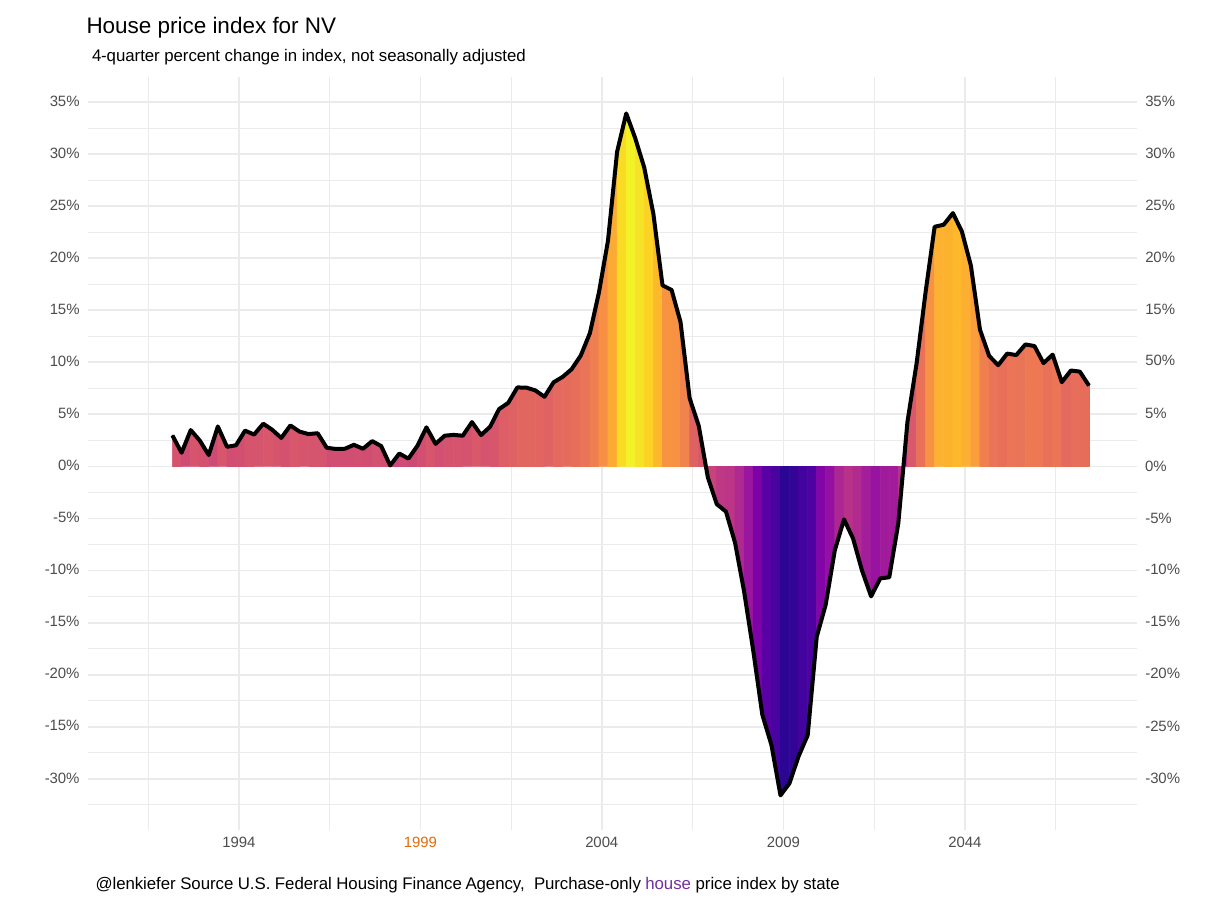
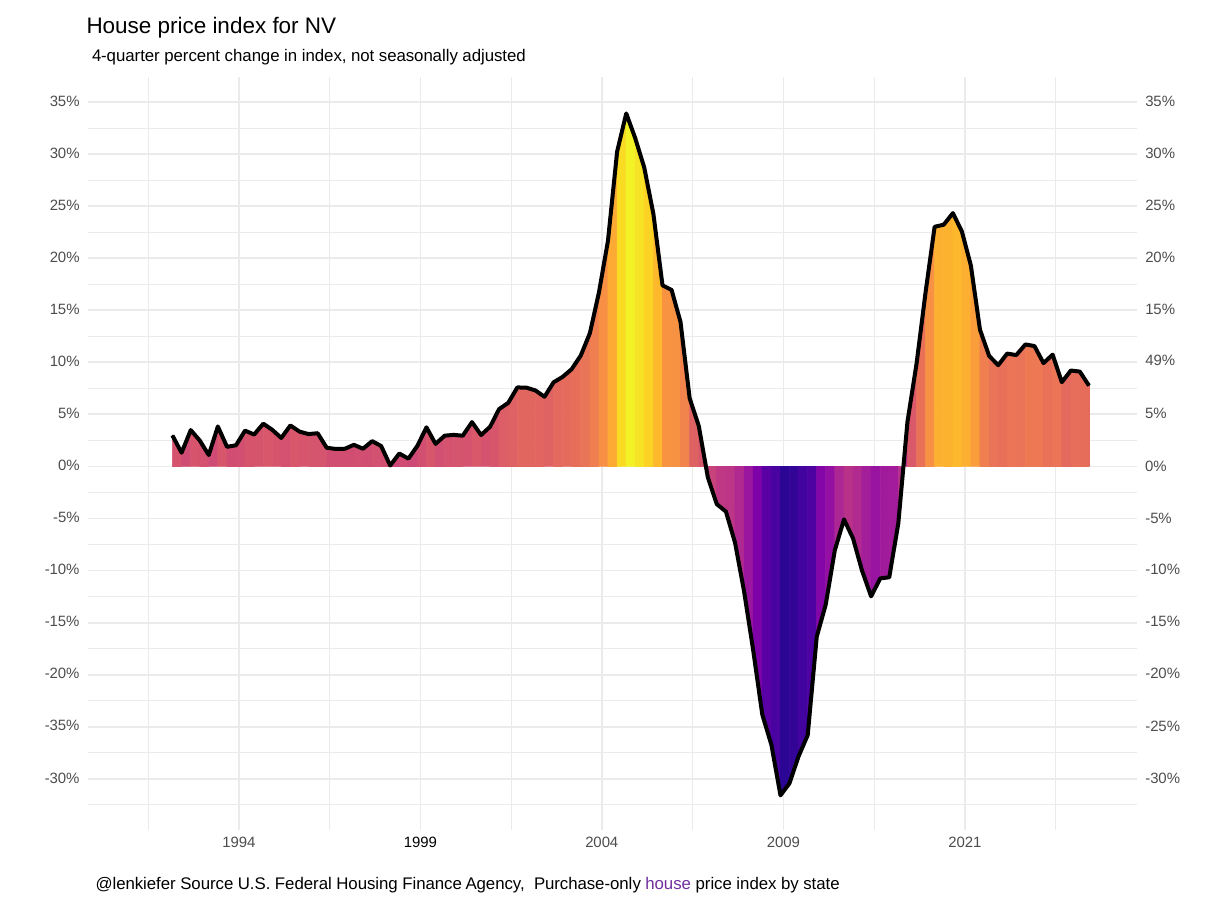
50%: 50% -> 49%
-15% at (62, 727): -15% -> -35%
1999 colour: orange -> black
2044: 2044 -> 2021
